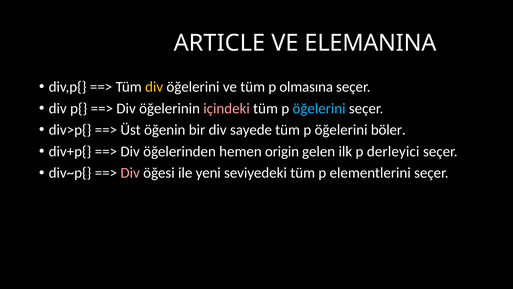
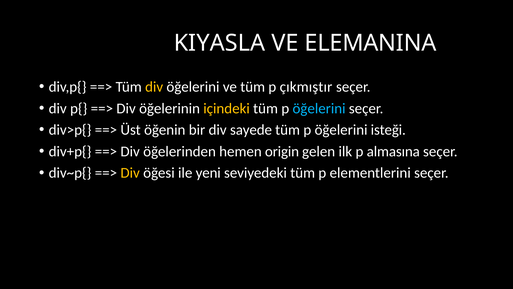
ARTICLE: ARTICLE -> KIYASLA
olmasına: olmasına -> çıkmıştır
içindeki colour: pink -> yellow
böler: böler -> isteği
derleyici: derleyici -> almasına
Div at (130, 173) colour: pink -> yellow
